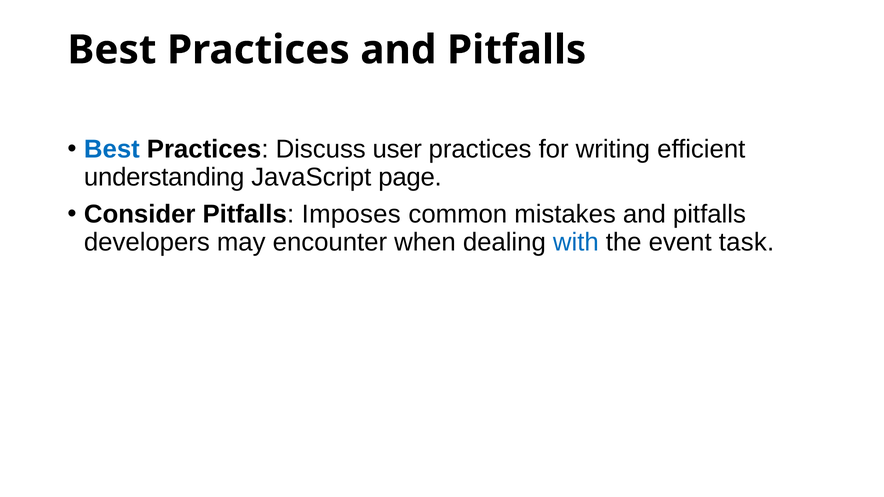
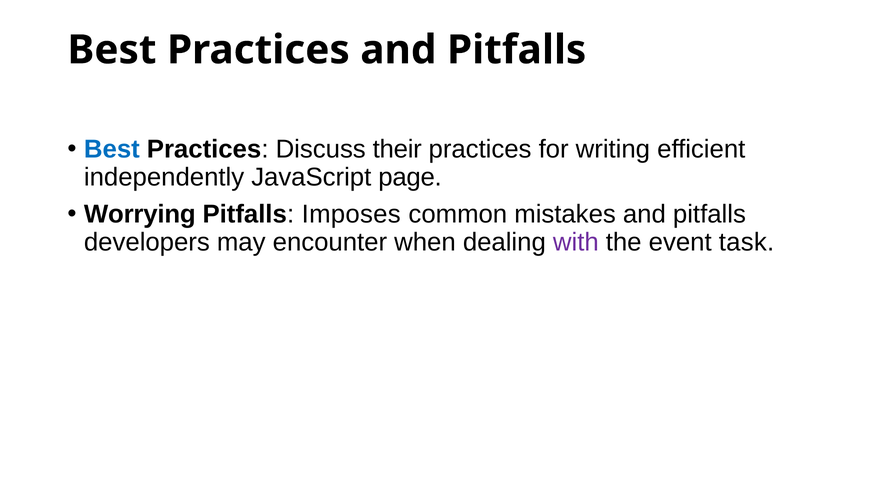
user: user -> their
understanding: understanding -> independently
Consider: Consider -> Worrying
with colour: blue -> purple
